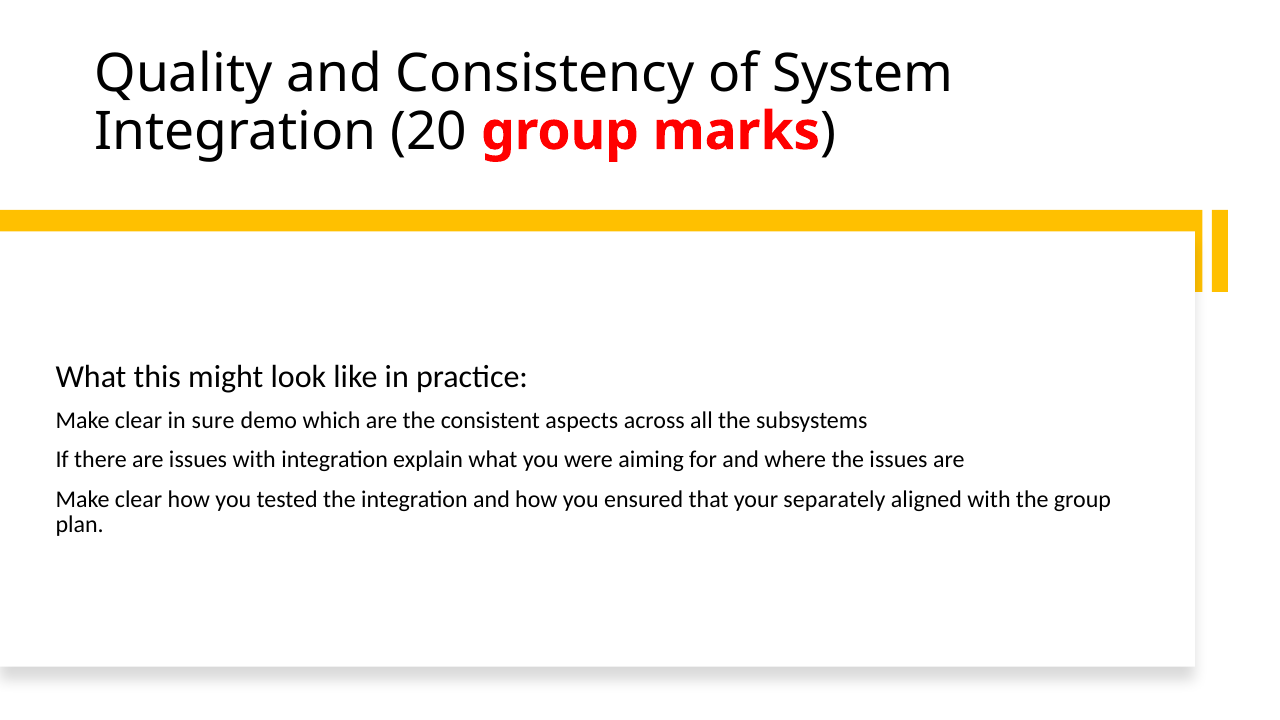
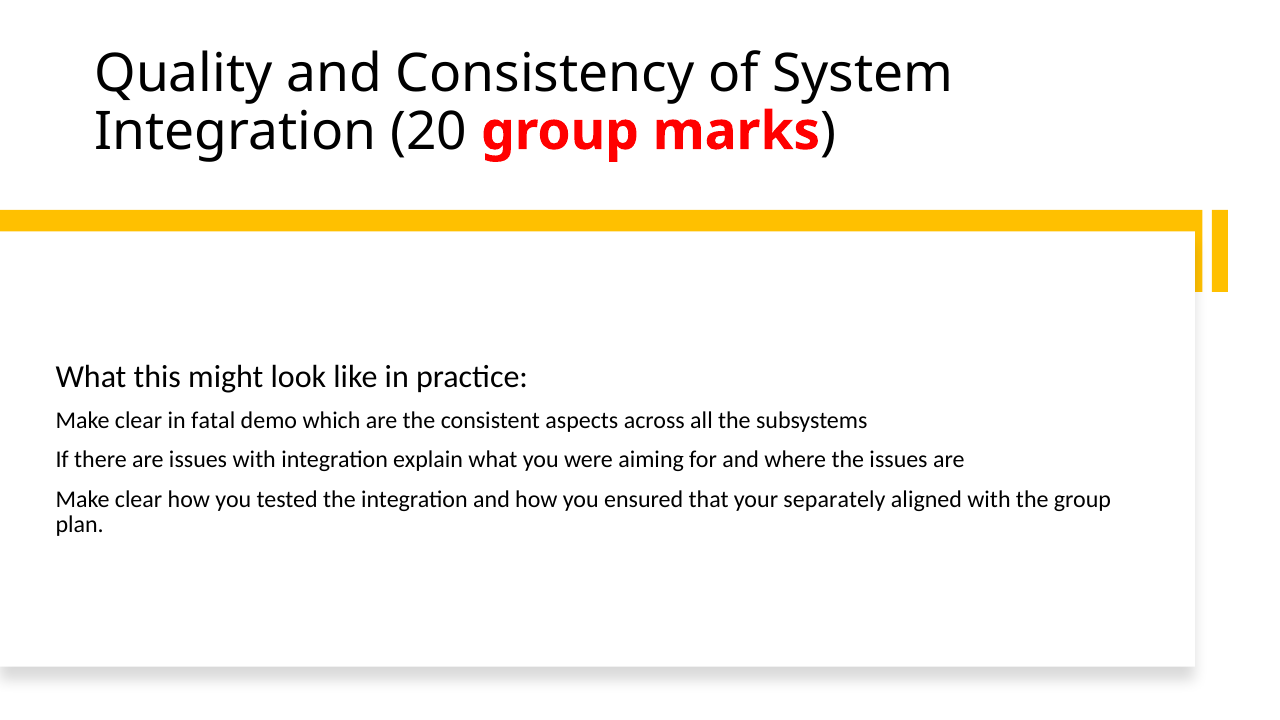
sure: sure -> fatal
